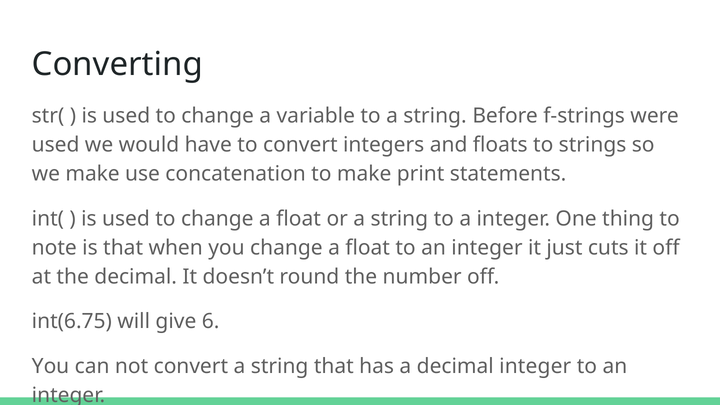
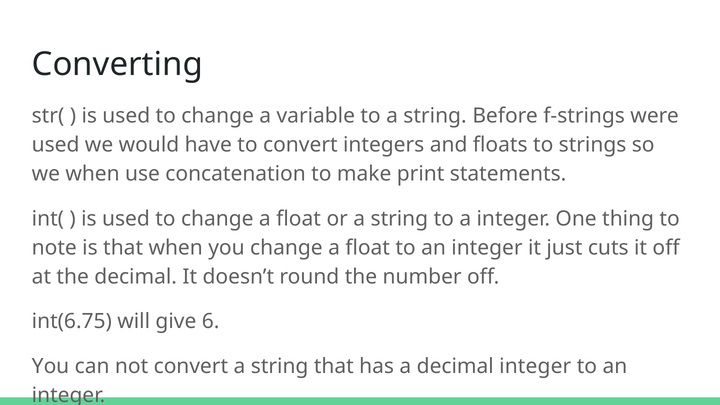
we make: make -> when
